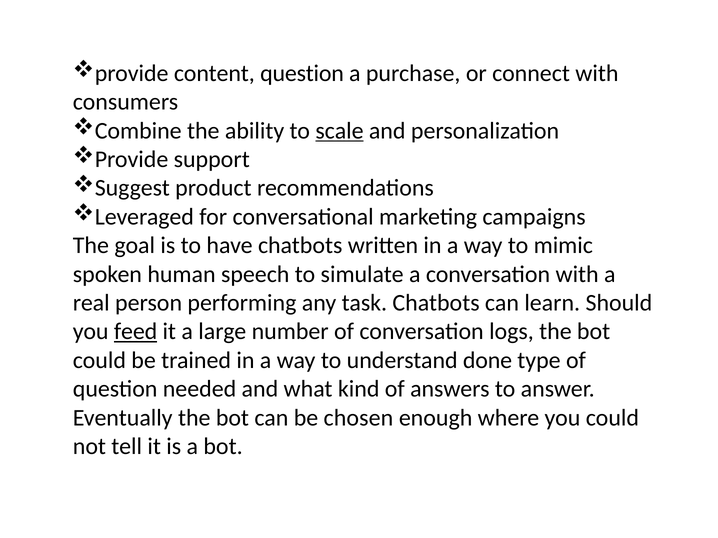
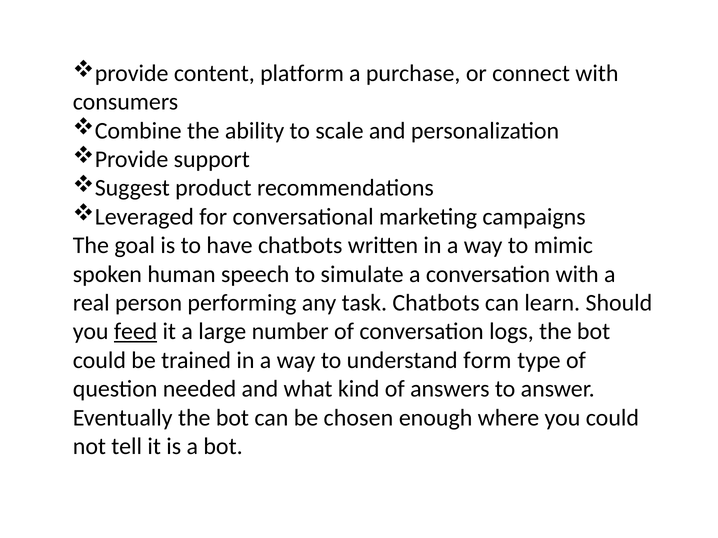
content question: question -> platform
scale underline: present -> none
done: done -> form
